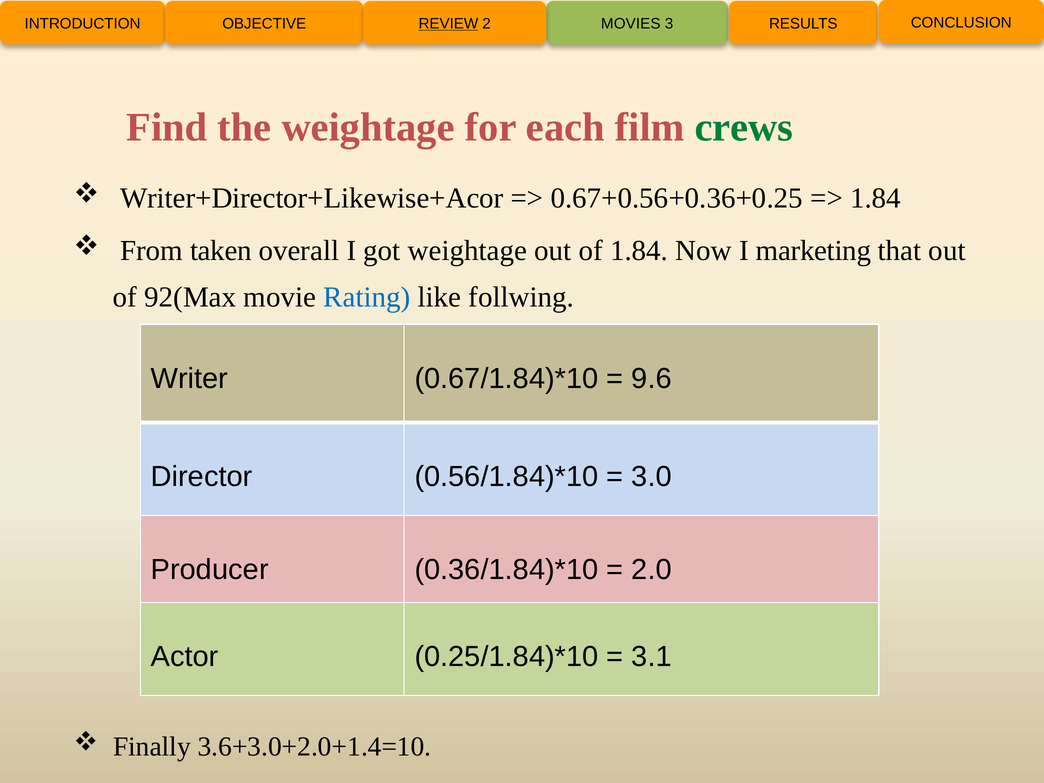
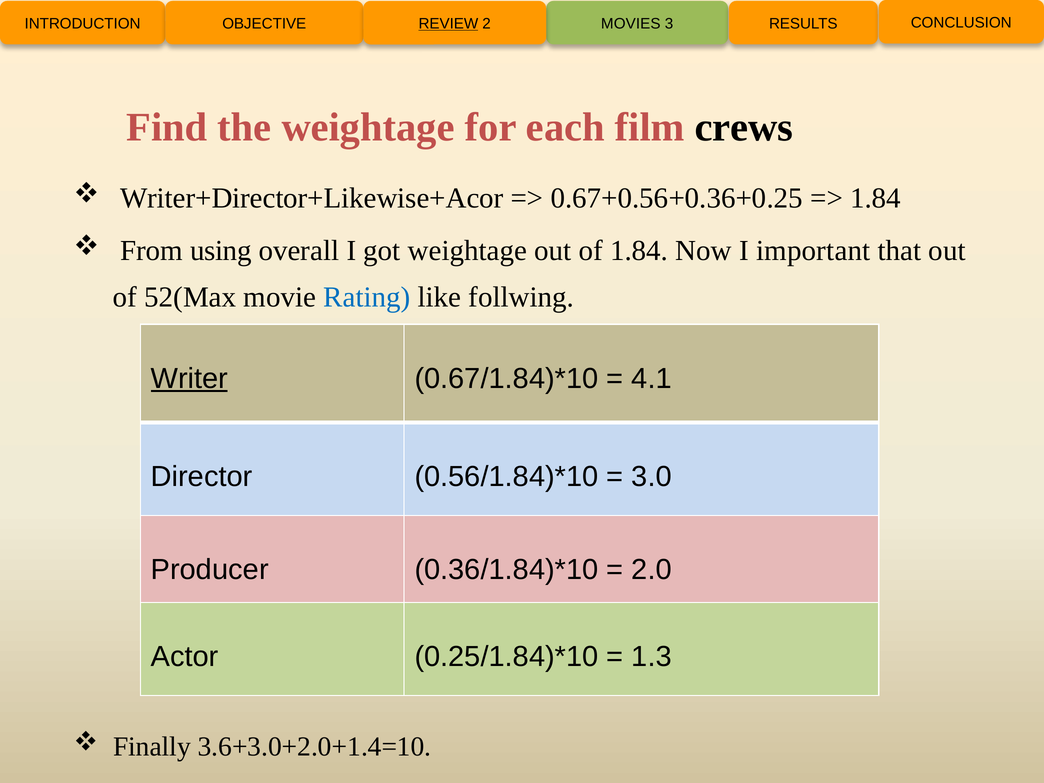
crews colour: green -> black
taken: taken -> using
marketing: marketing -> important
92(Max: 92(Max -> 52(Max
Writer underline: none -> present
9.6: 9.6 -> 4.1
3.1: 3.1 -> 1.3
